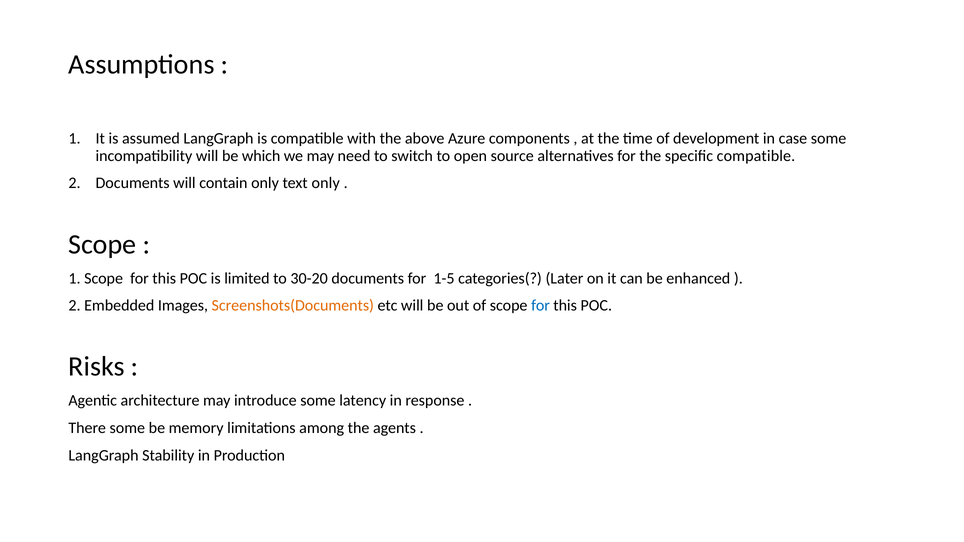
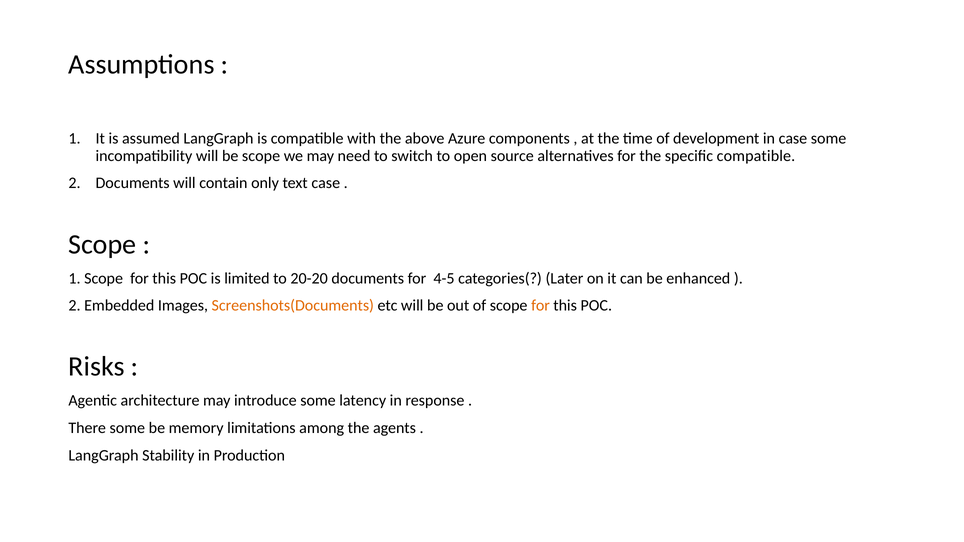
be which: which -> scope
text only: only -> case
30-20: 30-20 -> 20-20
1-5: 1-5 -> 4-5
for at (540, 306) colour: blue -> orange
